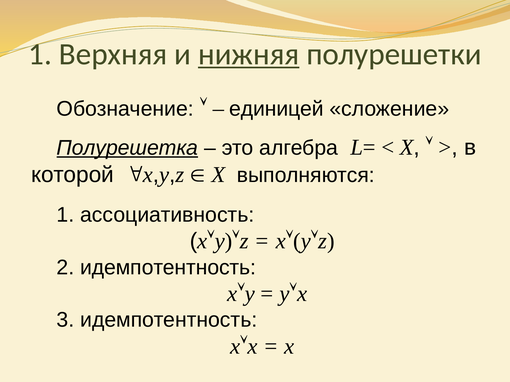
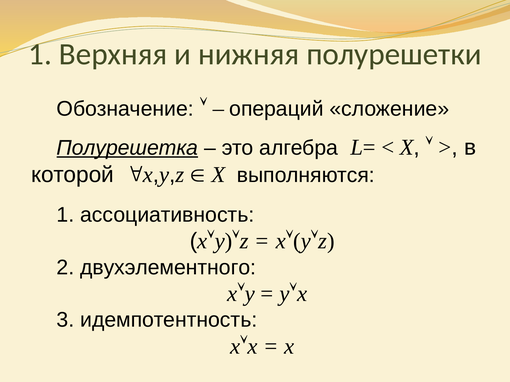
нижняя underline: present -> none
единицей: единицей -> операций
2 идемпотентность: идемпотентность -> двухэлементного
